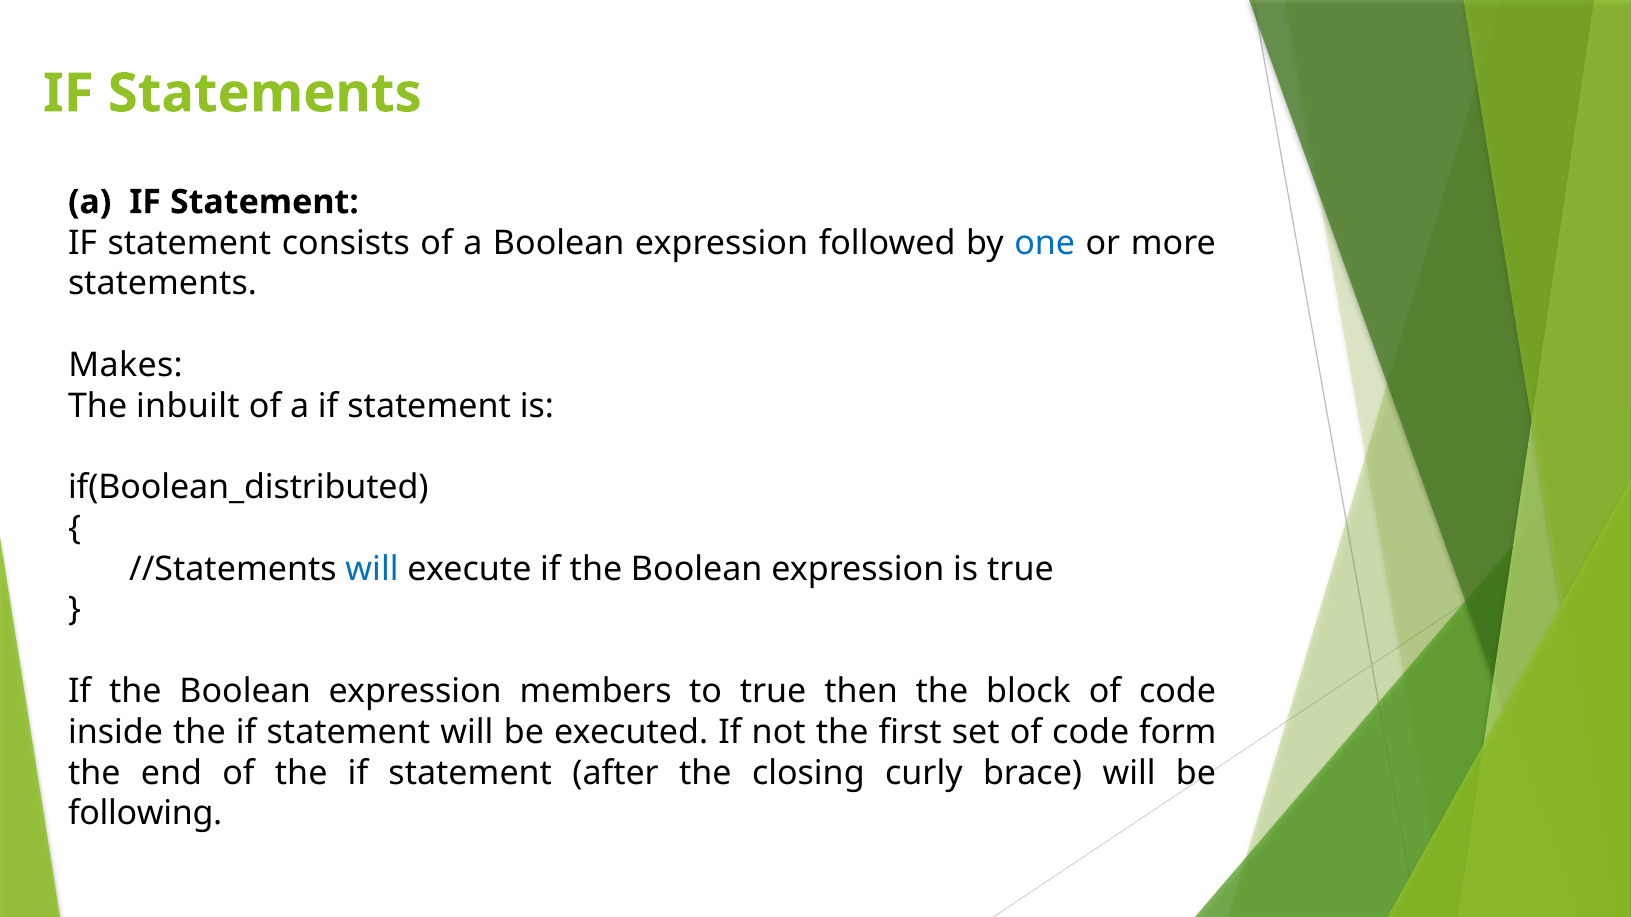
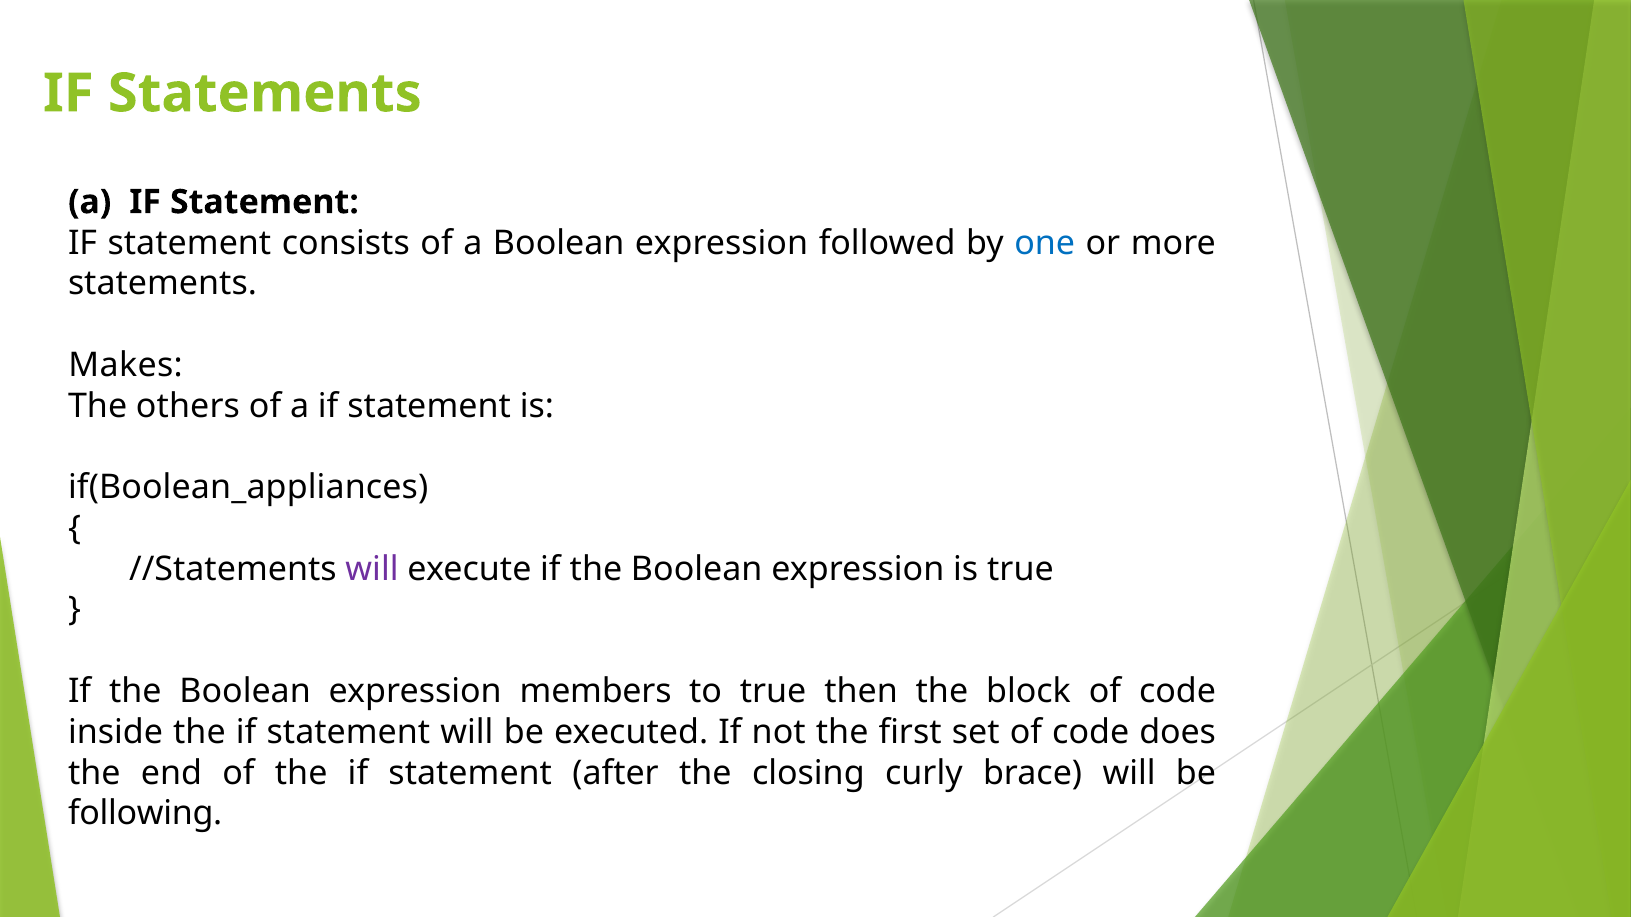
inbuilt: inbuilt -> others
if(Boolean_distributed: if(Boolean_distributed -> if(Boolean_appliances
will at (372, 569) colour: blue -> purple
form: form -> does
